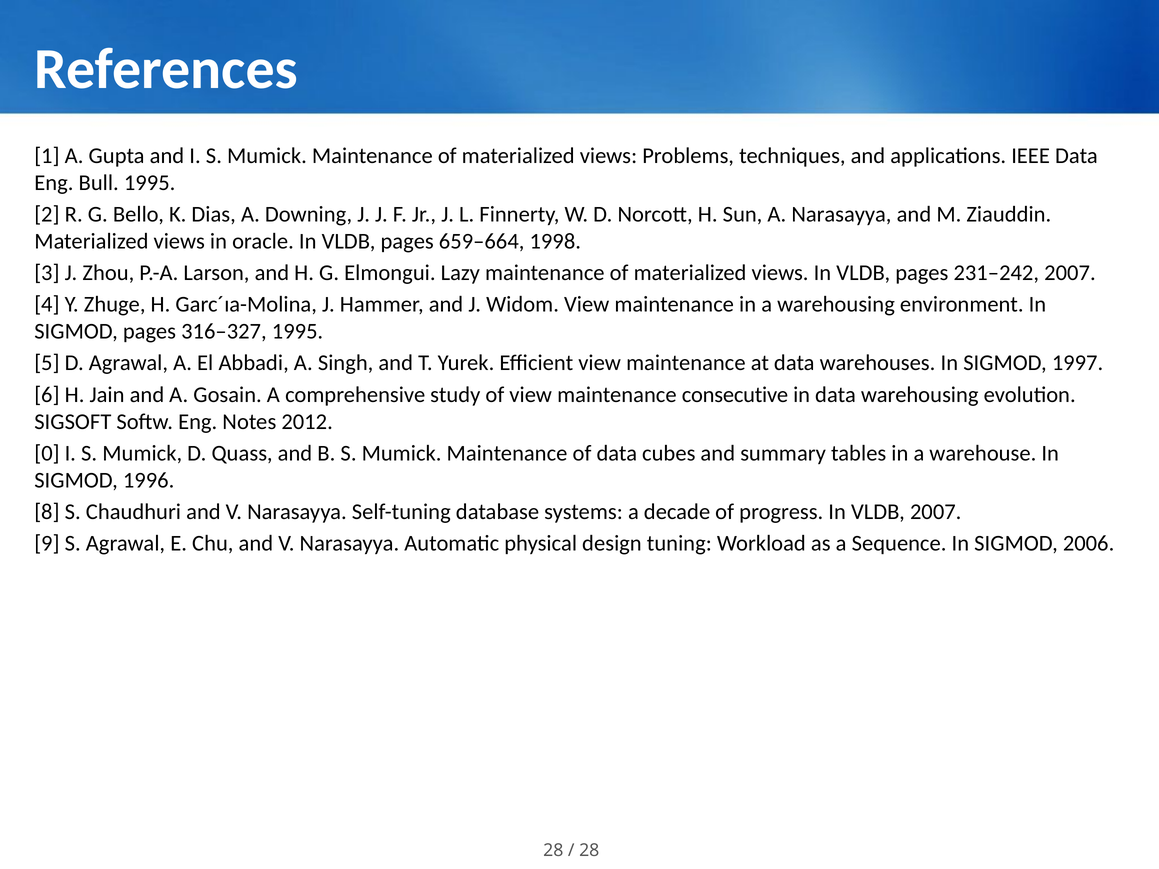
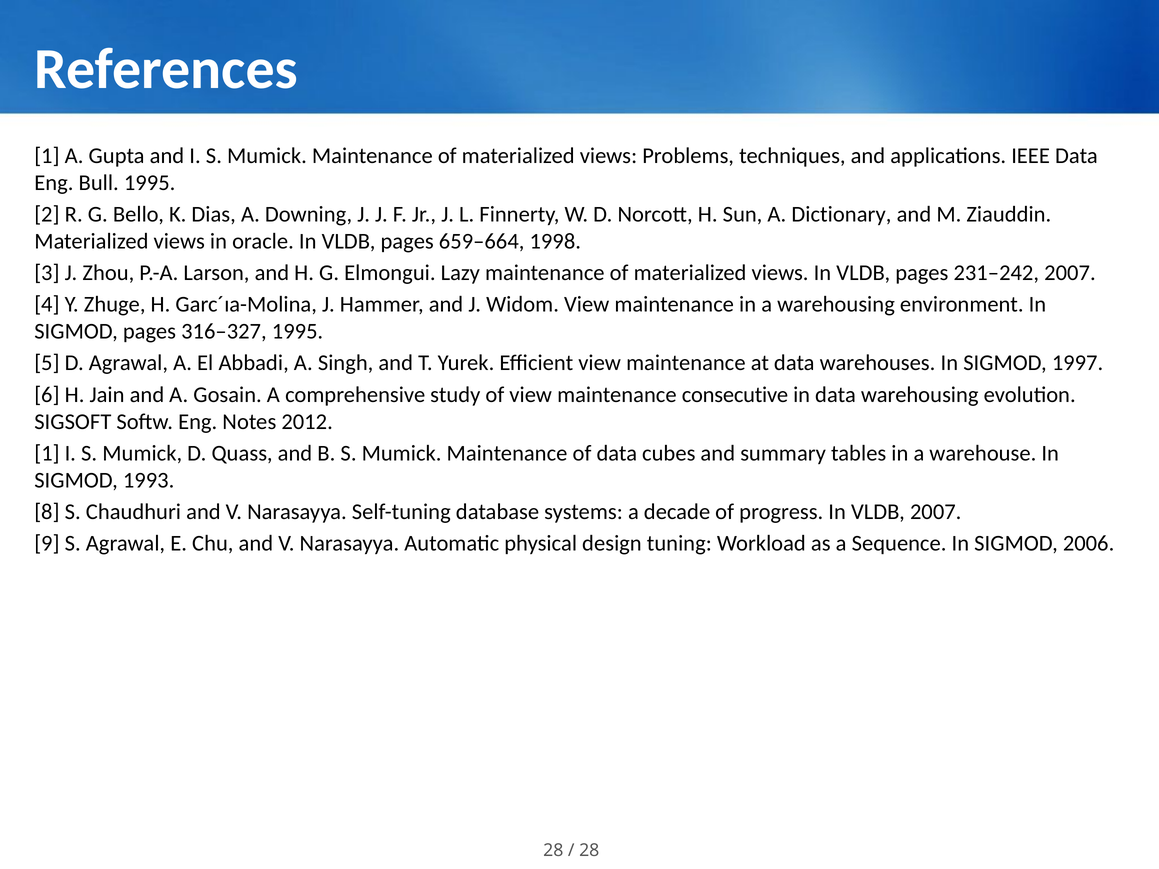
A Narasayya: Narasayya -> Dictionary
0 at (47, 453): 0 -> 1
1996: 1996 -> 1993
